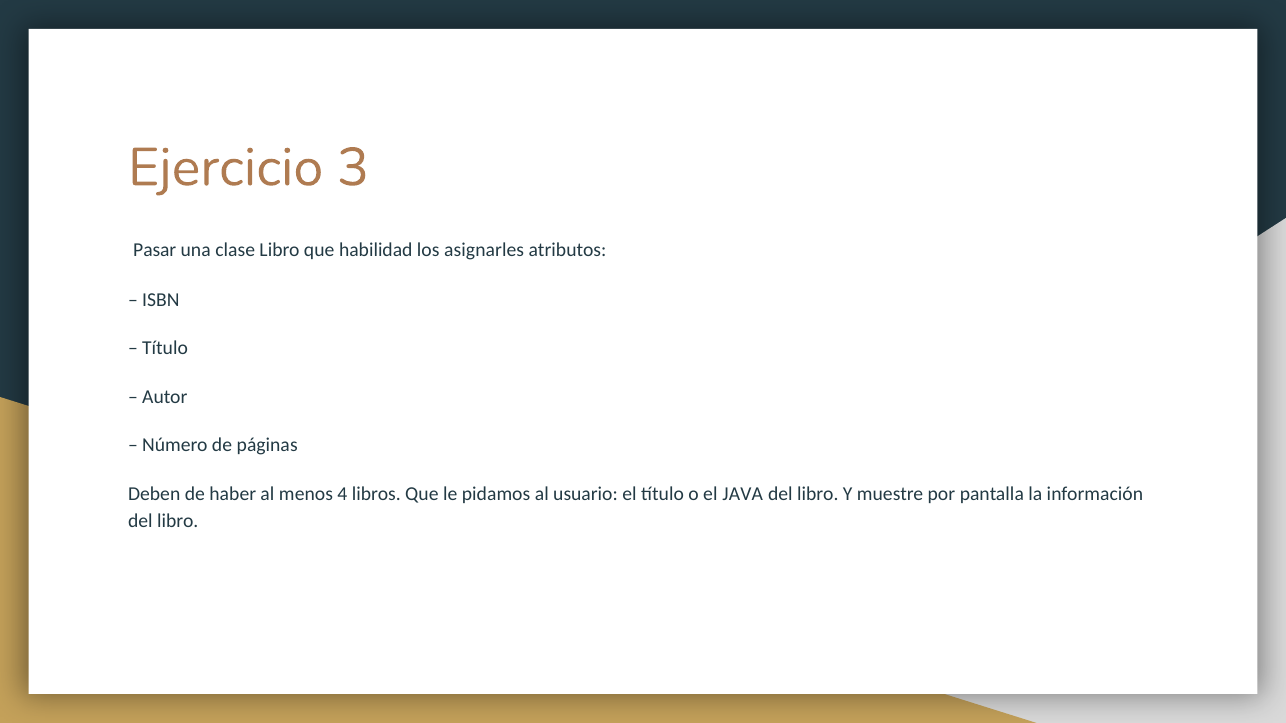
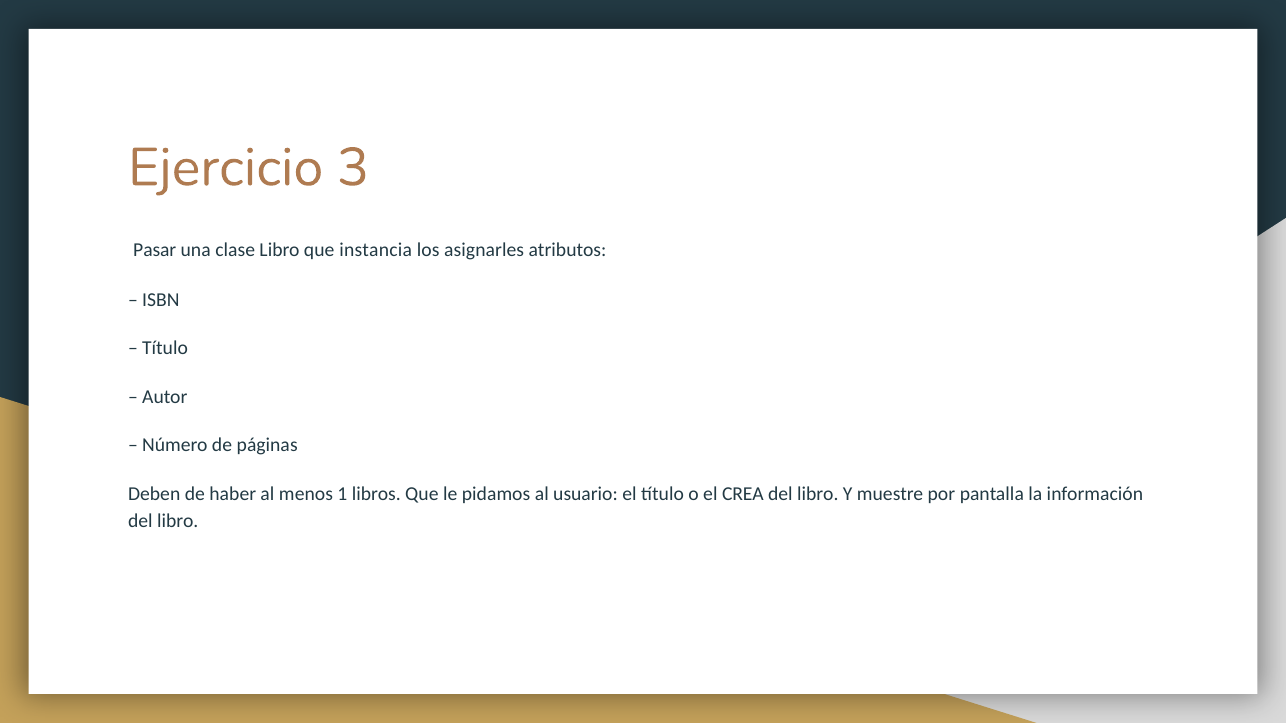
habilidad: habilidad -> instancia
4: 4 -> 1
JAVA: JAVA -> CREA
